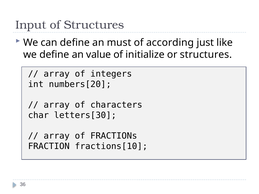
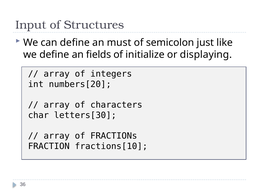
according: according -> semicolon
value: value -> fields
or structures: structures -> displaying
